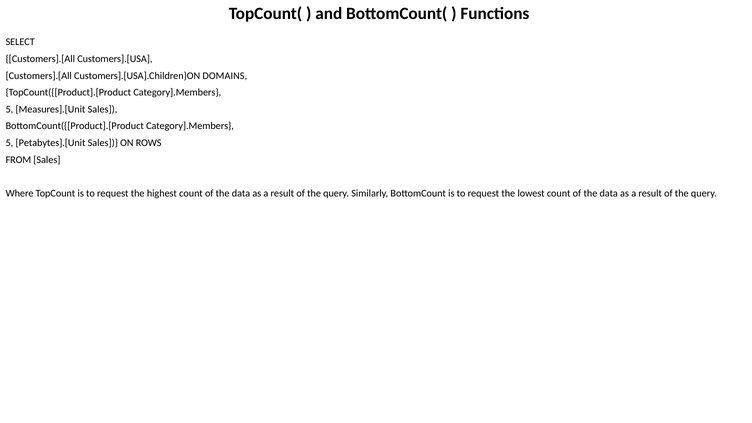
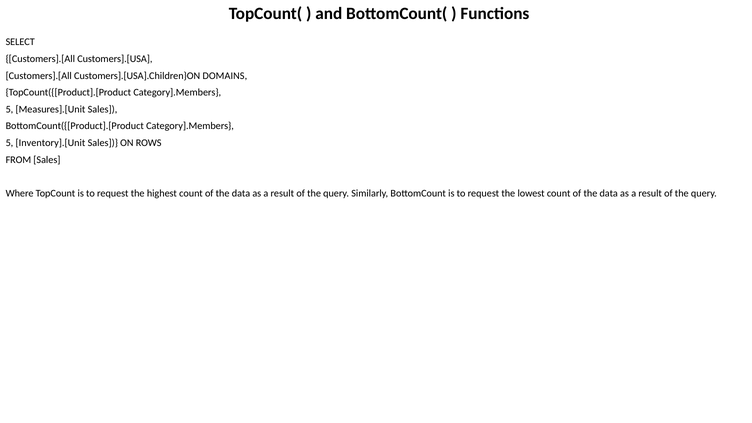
Petabytes].[Unit: Petabytes].[Unit -> Inventory].[Unit
